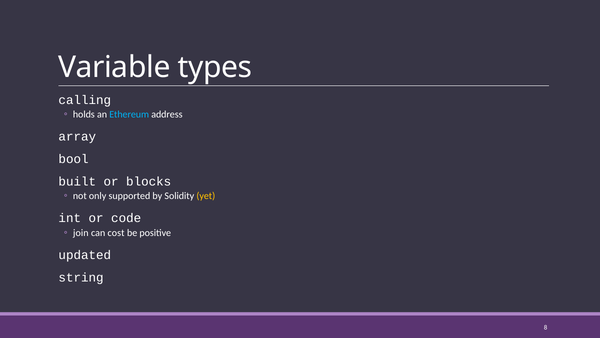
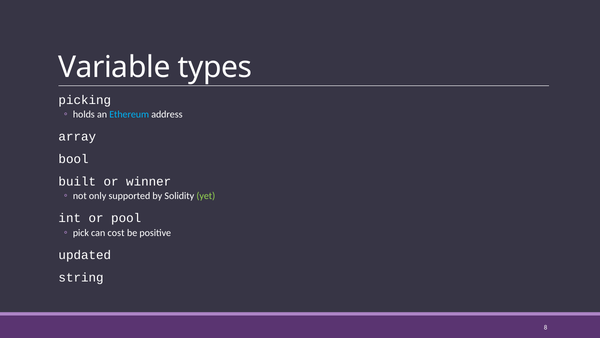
calling: calling -> picking
blocks: blocks -> winner
yet colour: yellow -> light green
code: code -> pool
join: join -> pick
